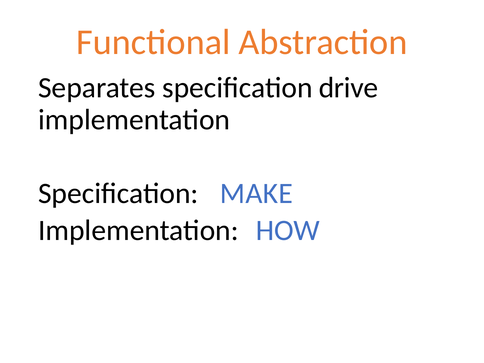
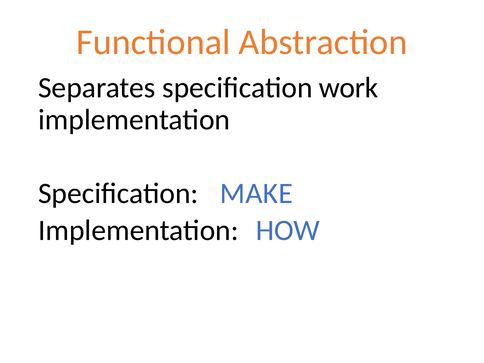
drive: drive -> work
